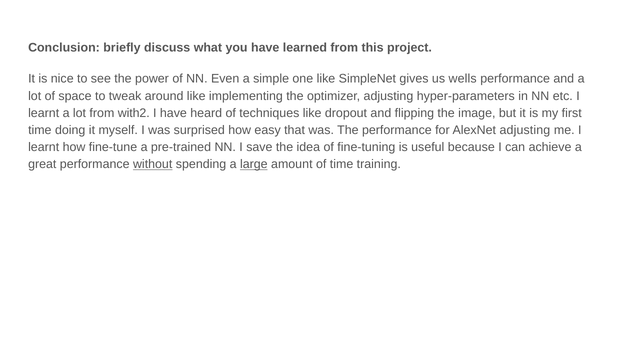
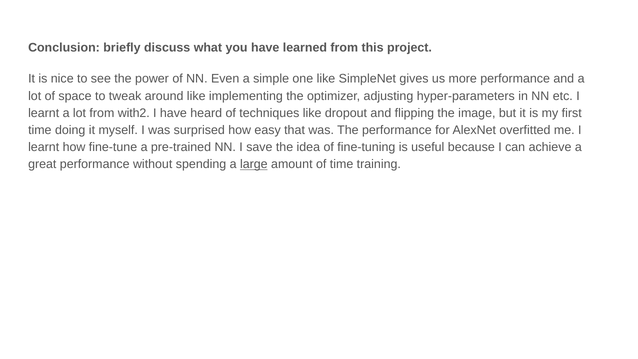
wells: wells -> more
AlexNet adjusting: adjusting -> overfitted
without underline: present -> none
